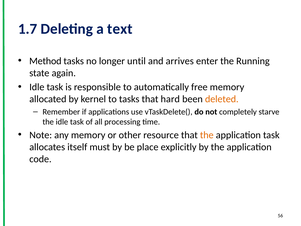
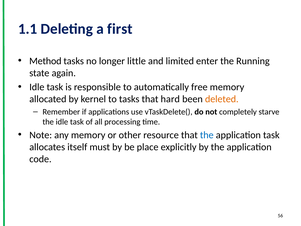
1.7: 1.7 -> 1.1
text: text -> first
until: until -> little
arrives: arrives -> limited
the at (207, 135) colour: orange -> blue
